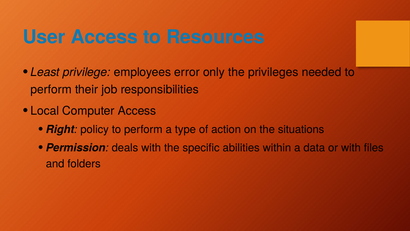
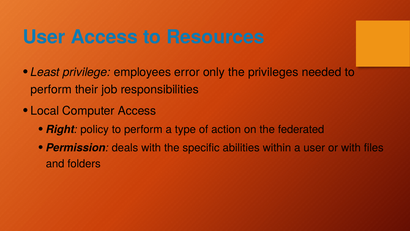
situations: situations -> federated
a data: data -> user
